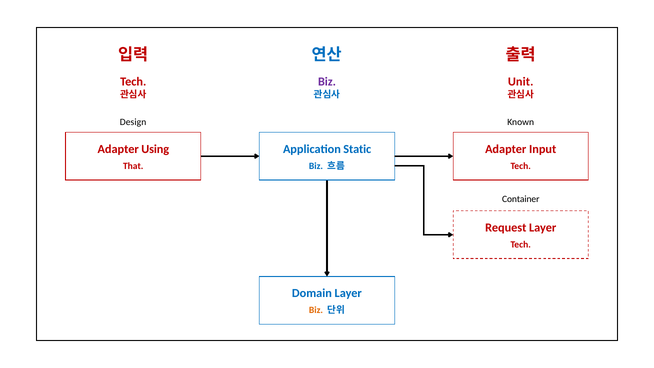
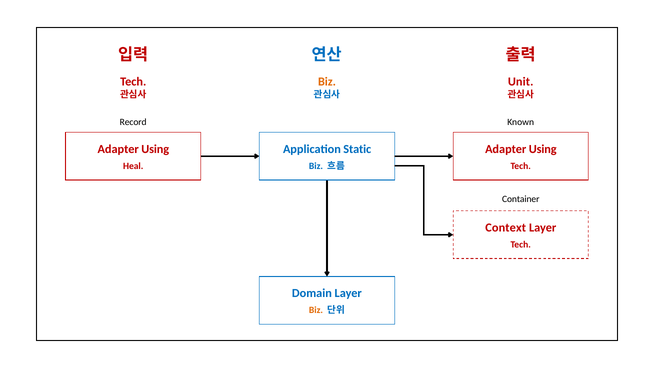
Biz at (327, 82) colour: purple -> orange
Design: Design -> Record
Input at (543, 149): Input -> Using
That: That -> Heal
Request: Request -> Context
